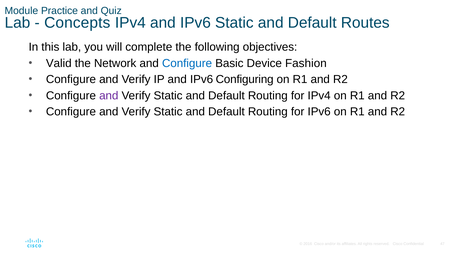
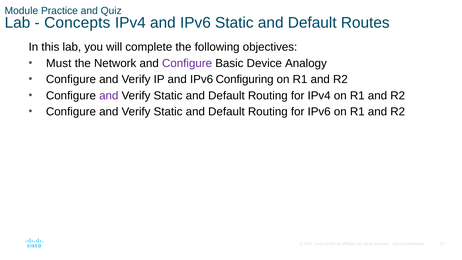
Valid: Valid -> Must
Configure at (187, 63) colour: blue -> purple
Fashion: Fashion -> Analogy
